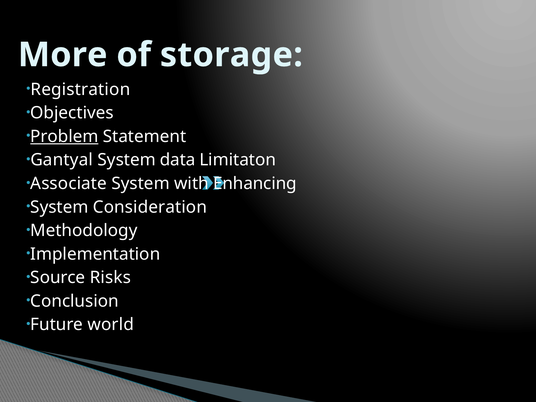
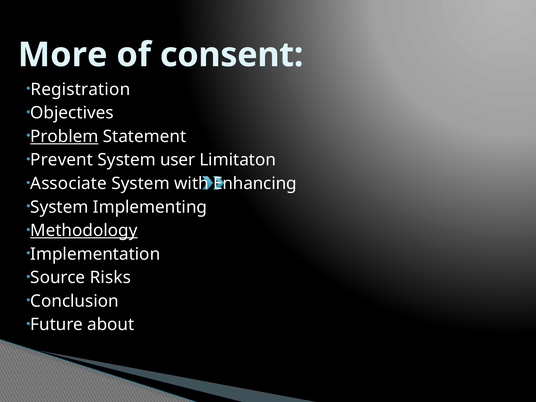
storage: storage -> consent
Gantyal: Gantyal -> Prevent
data: data -> user
Consideration: Consideration -> Implementing
Methodology underline: none -> present
world: world -> about
